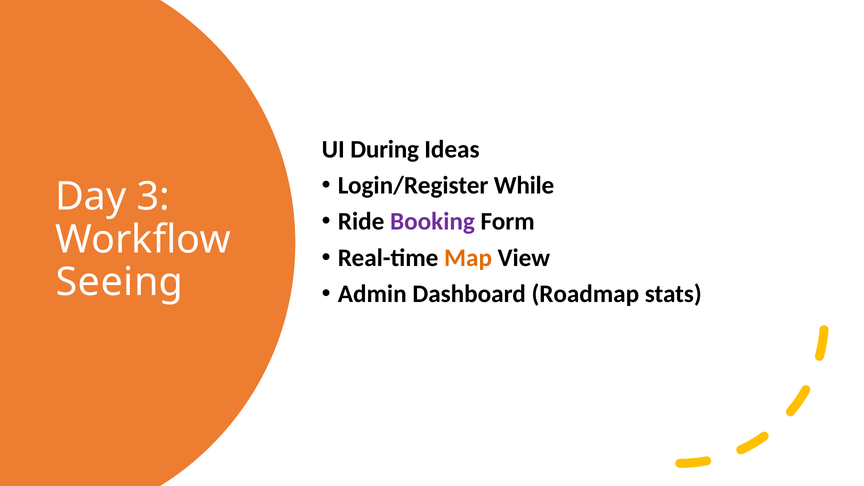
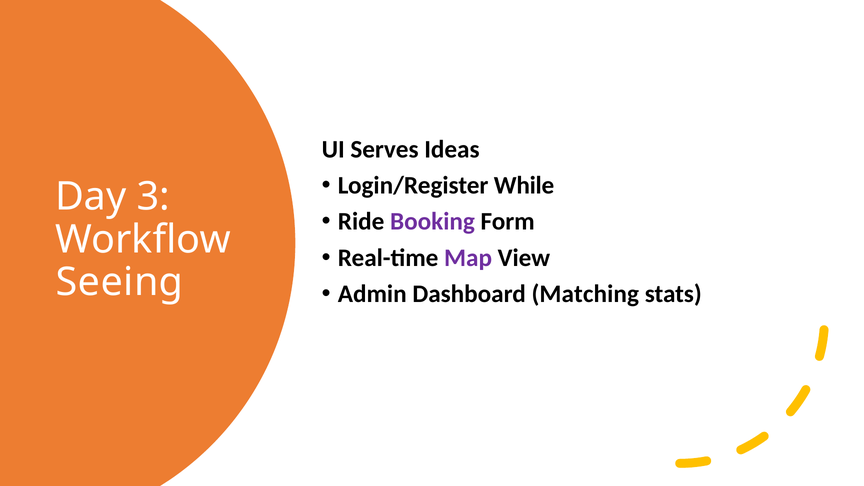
During: During -> Serves
Map colour: orange -> purple
Roadmap: Roadmap -> Matching
